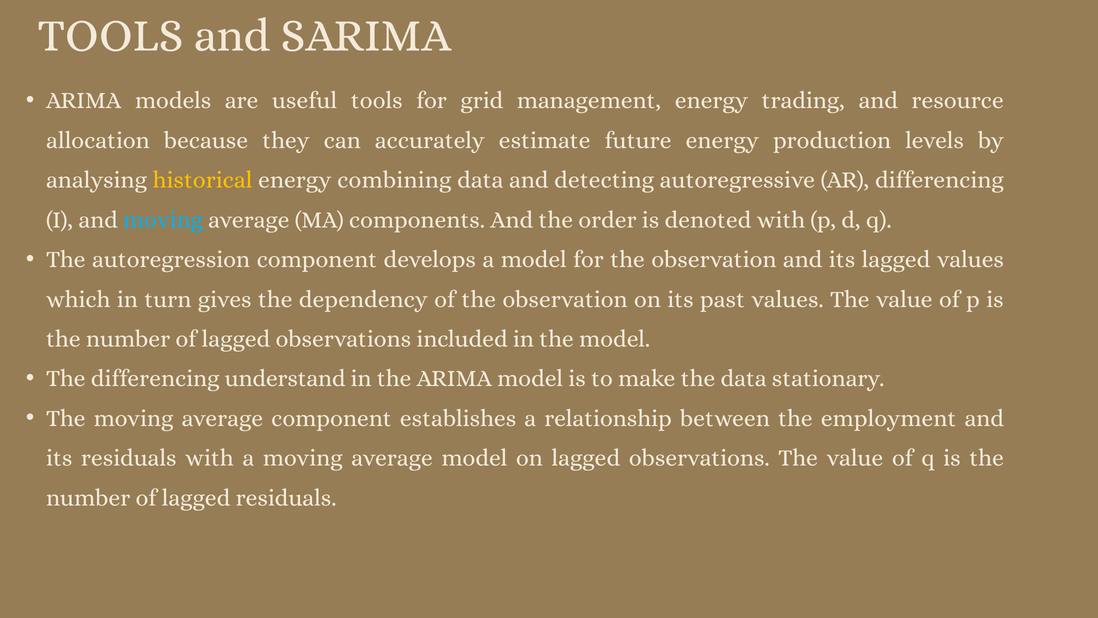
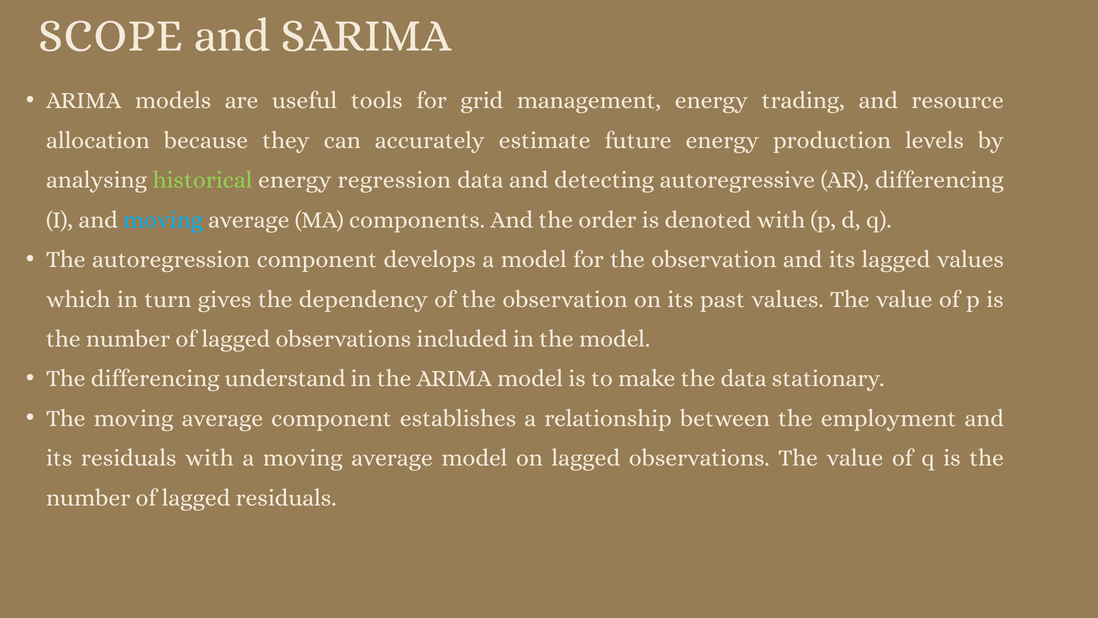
TOOLS at (111, 36): TOOLS -> SCOPE
historical colour: yellow -> light green
combining: combining -> regression
